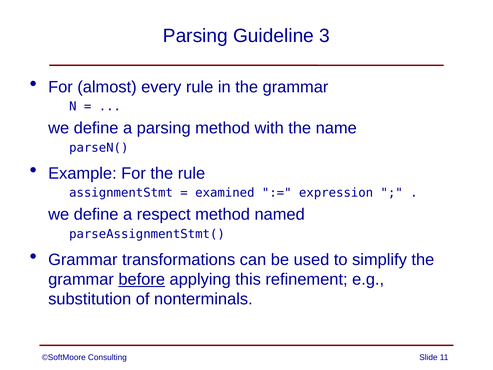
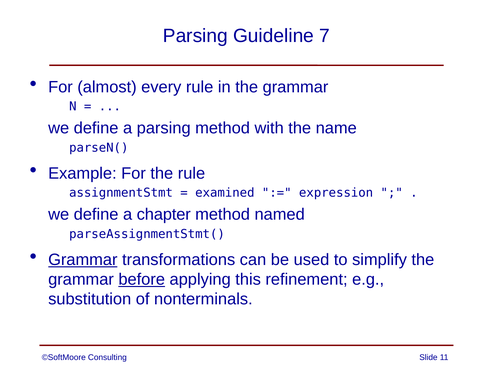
3: 3 -> 7
respect: respect -> chapter
Grammar at (83, 260) underline: none -> present
